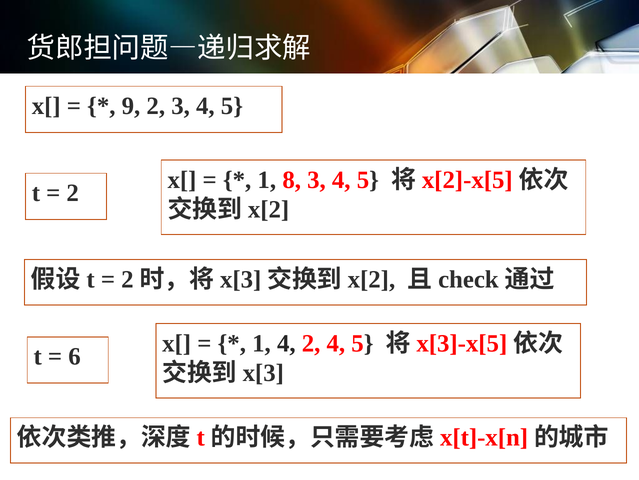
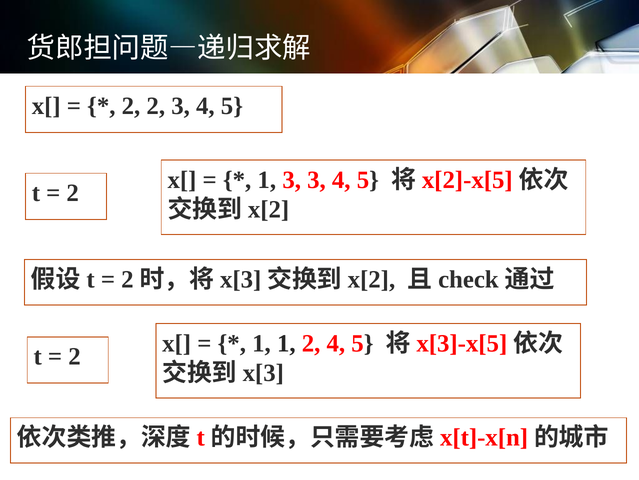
9 at (131, 106): 9 -> 2
1 8: 8 -> 3
1 4: 4 -> 1
6 at (74, 356): 6 -> 2
